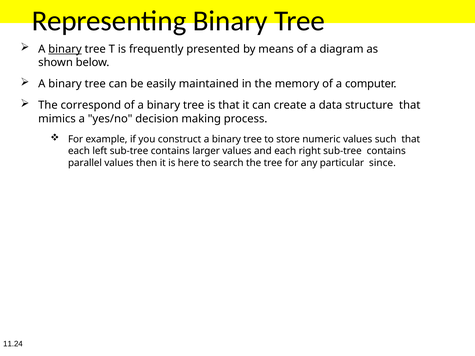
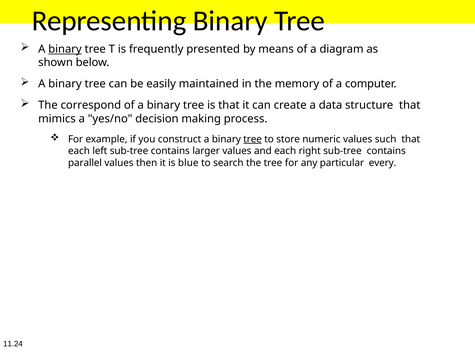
tree at (253, 139) underline: none -> present
here: here -> blue
since: since -> every
